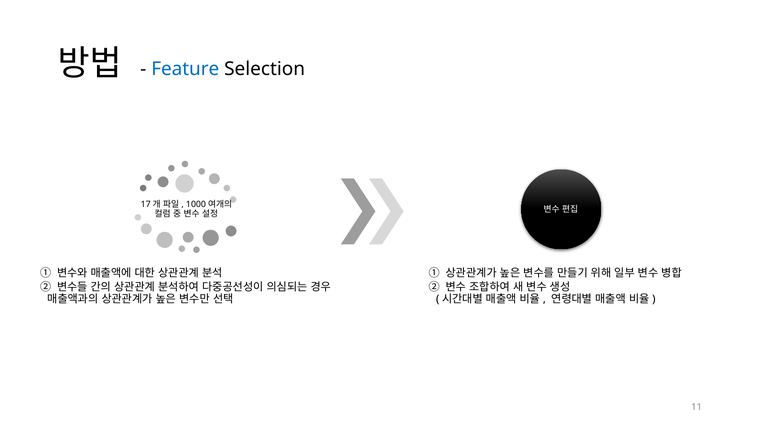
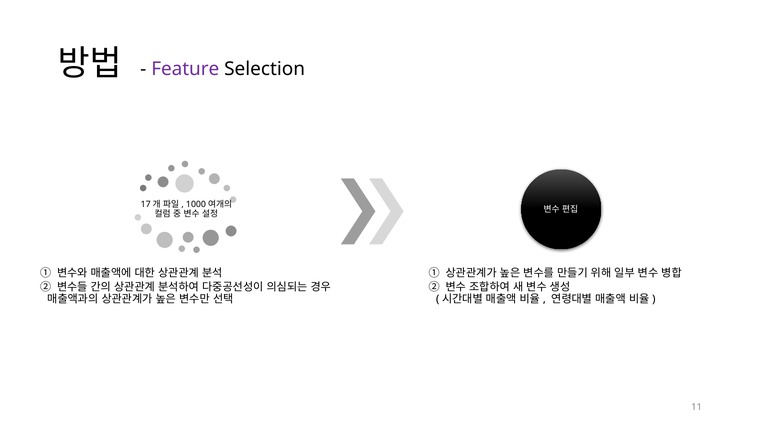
Feature colour: blue -> purple
